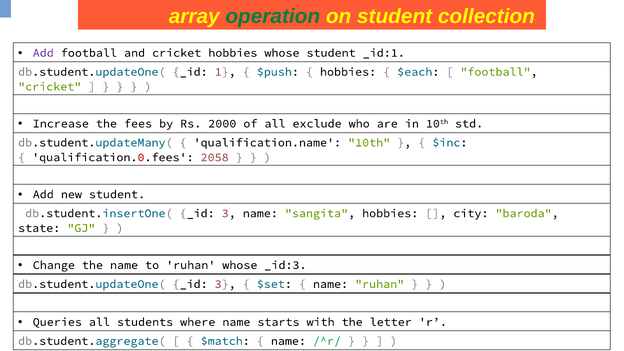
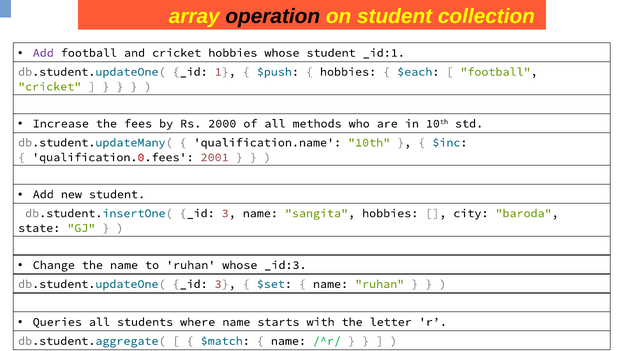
operation colour: green -> black
exclude: exclude -> methods
2058: 2058 -> 2001
